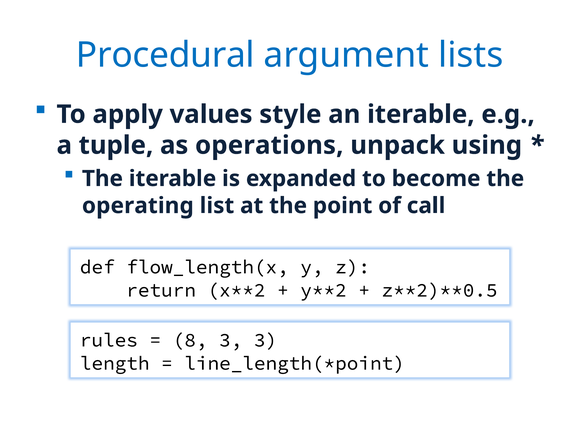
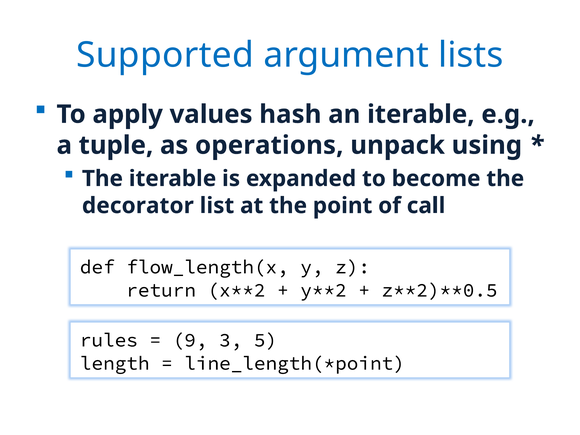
Procedural: Procedural -> Supported
style: style -> hash
operating: operating -> decorator
8: 8 -> 9
3 3: 3 -> 5
